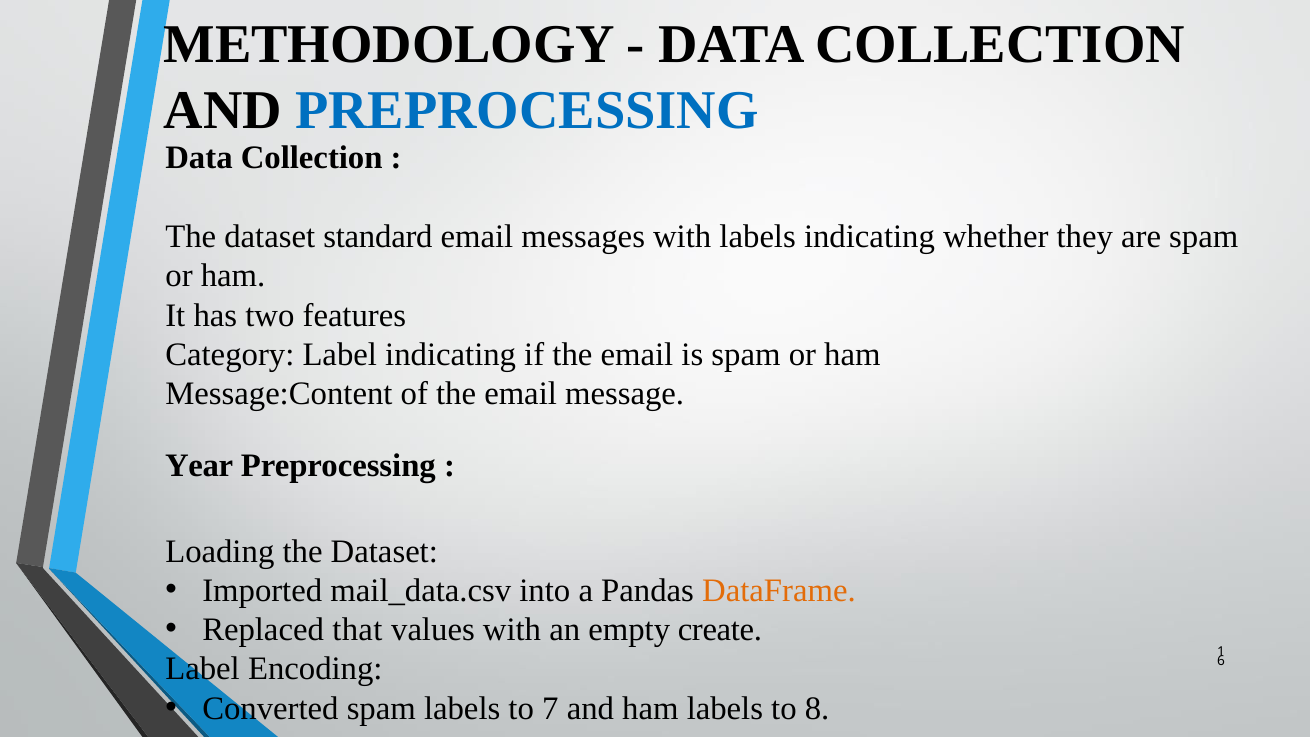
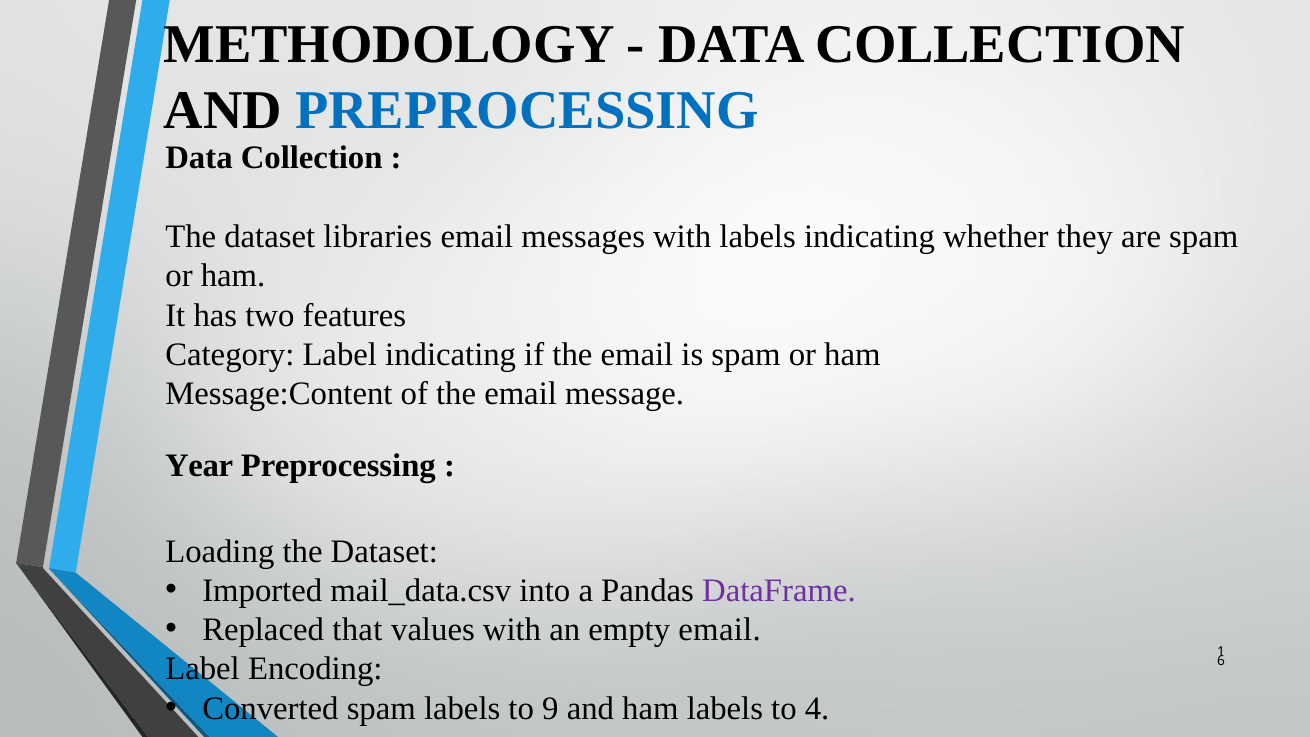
standard: standard -> libraries
DataFrame colour: orange -> purple
empty create: create -> email
7: 7 -> 9
8: 8 -> 4
